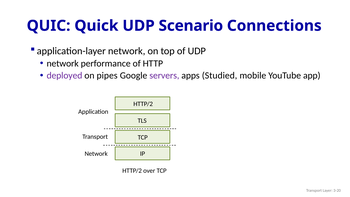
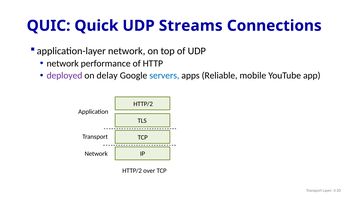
Scenario: Scenario -> Streams
pipes: pipes -> delay
servers colour: purple -> blue
Studied: Studied -> Reliable
